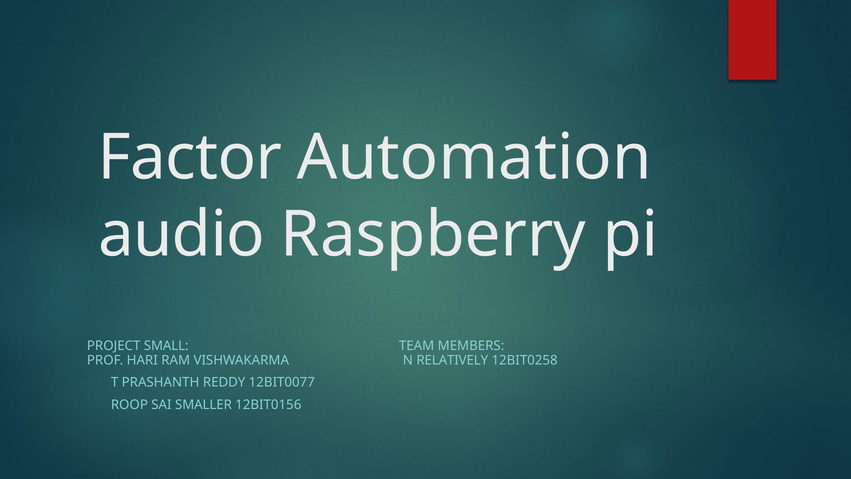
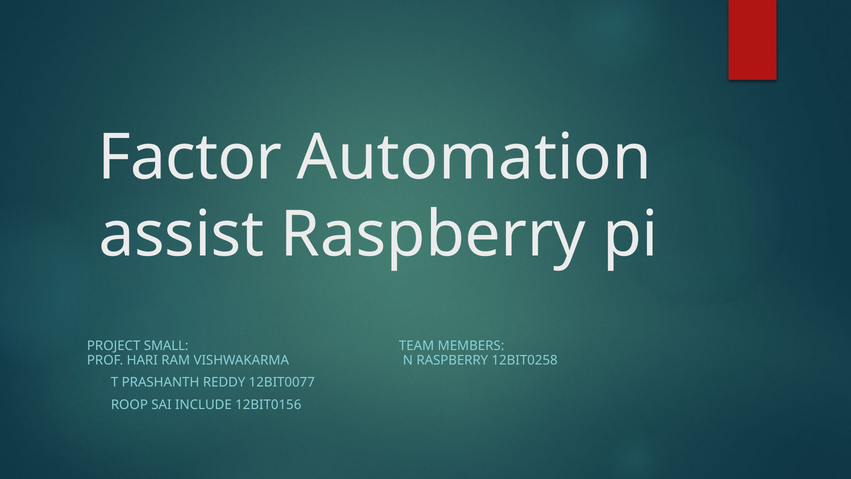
audio: audio -> assist
N RELATIVELY: RELATIVELY -> RASPBERRY
SMALLER: SMALLER -> INCLUDE
